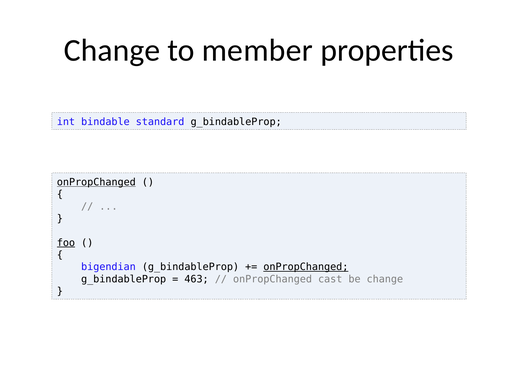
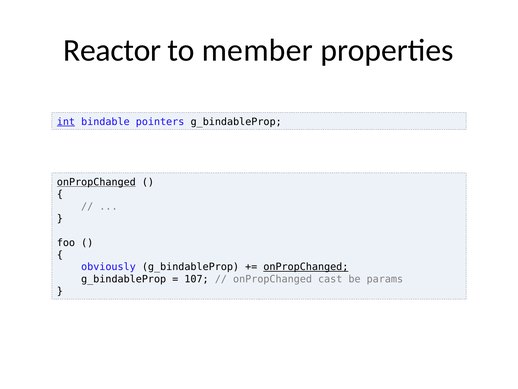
Change at (112, 50): Change -> Reactor
int underline: none -> present
standard: standard -> pointers
foo underline: present -> none
bigendian: bigendian -> obviously
463: 463 -> 107
be change: change -> params
